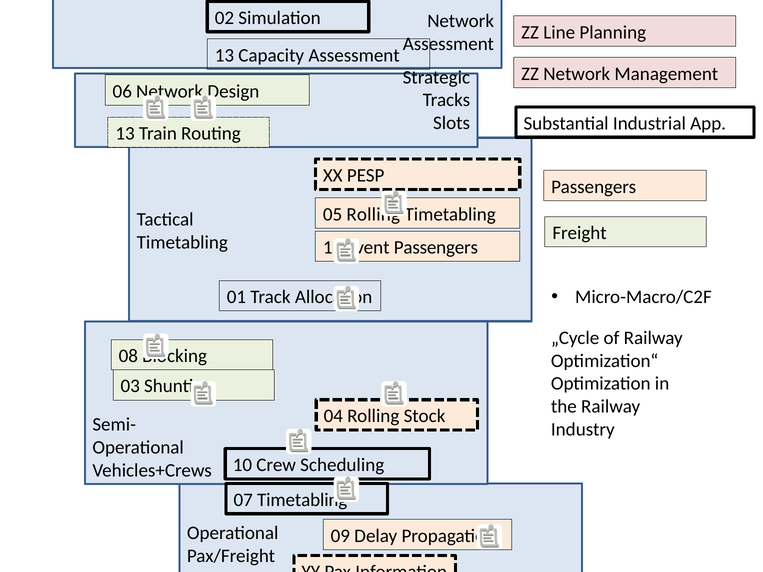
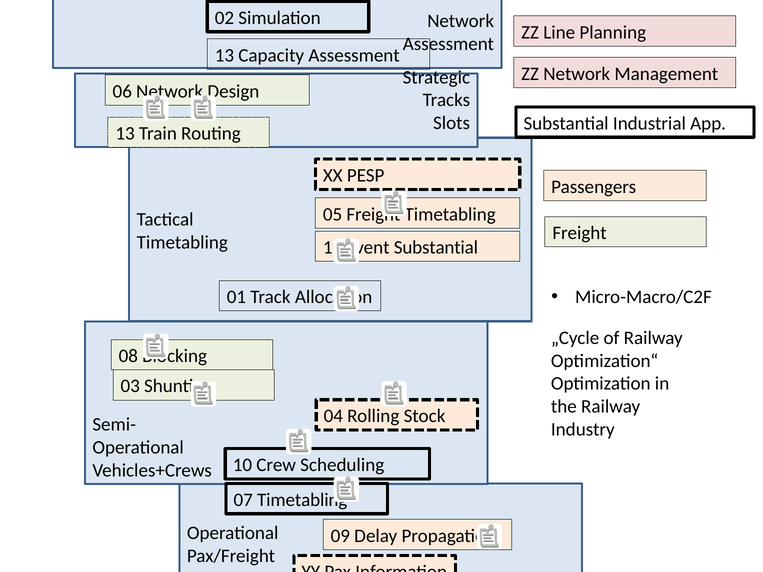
05 Rolling: Rolling -> Freight
Event Passengers: Passengers -> Substantial
